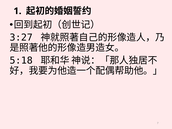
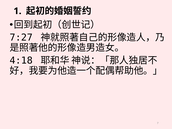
3:27: 3:27 -> 7:27
5:18: 5:18 -> 4:18
